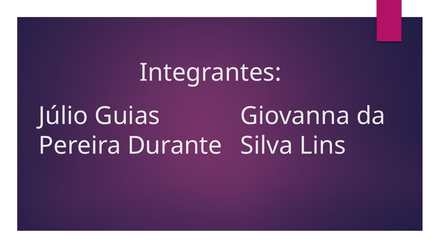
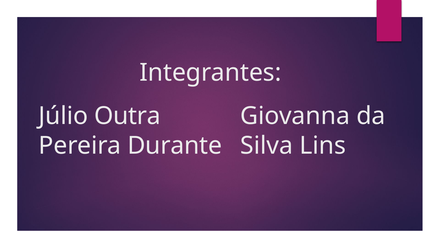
Guias: Guias -> Outra
